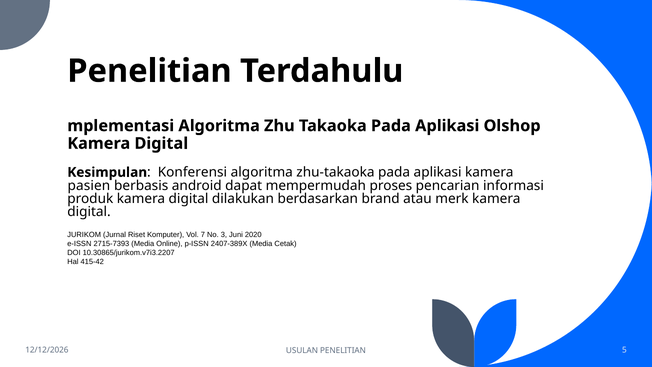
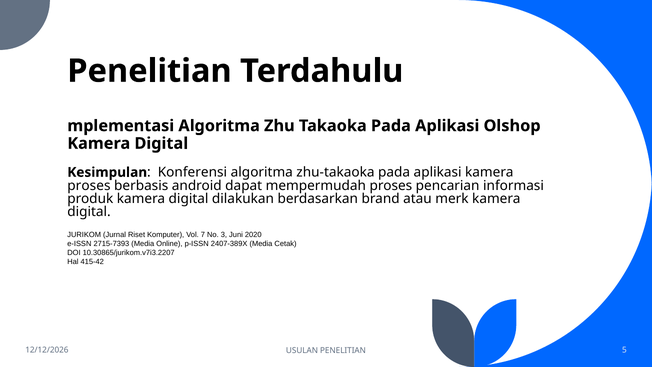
pasien at (89, 185): pasien -> proses
